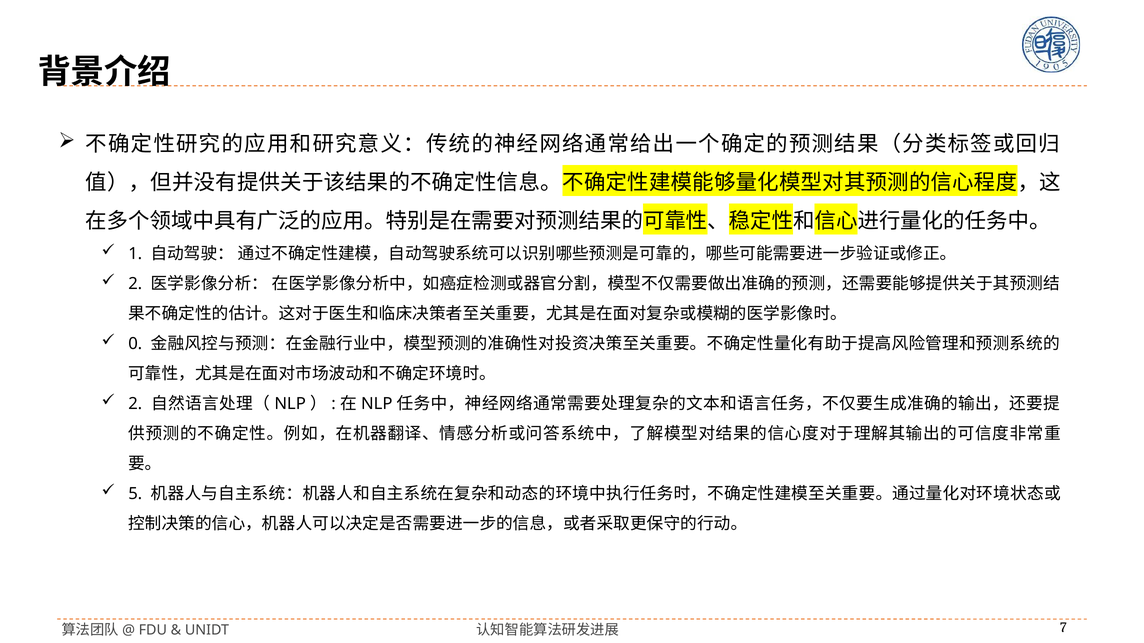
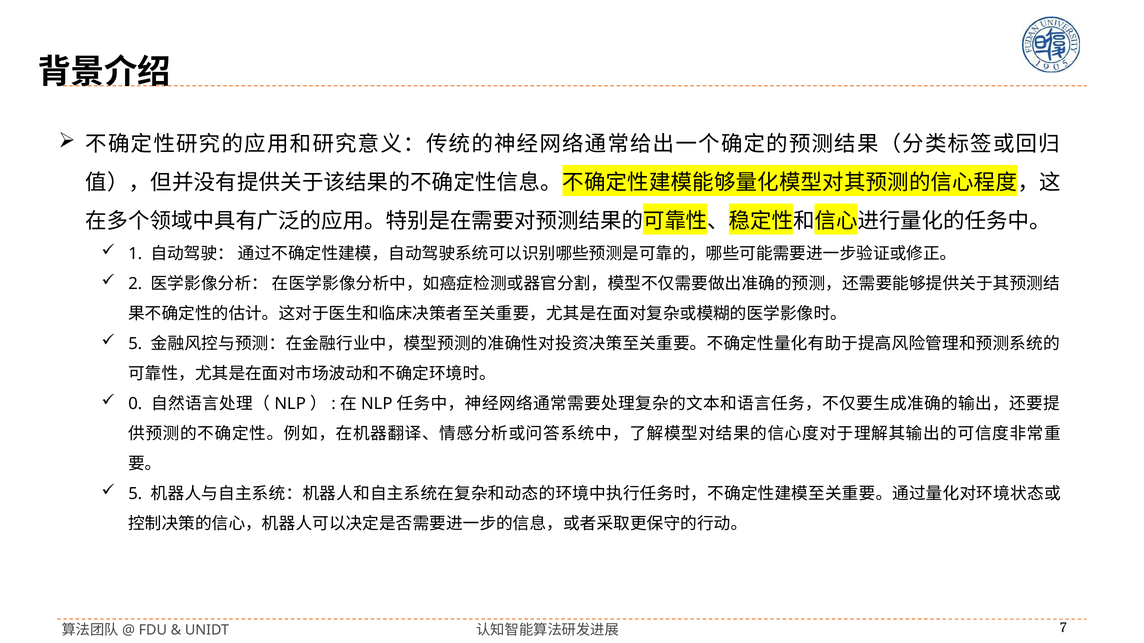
0 at (135, 344): 0 -> 5
2 at (135, 404): 2 -> 0
